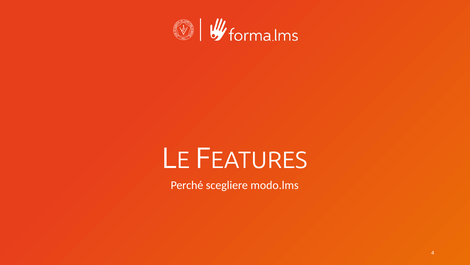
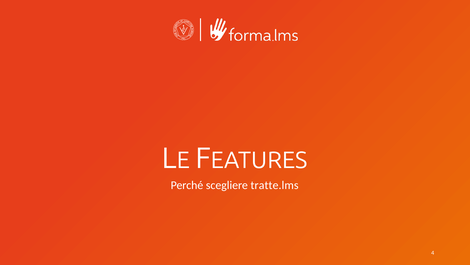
modo.lms: modo.lms -> tratte.lms
